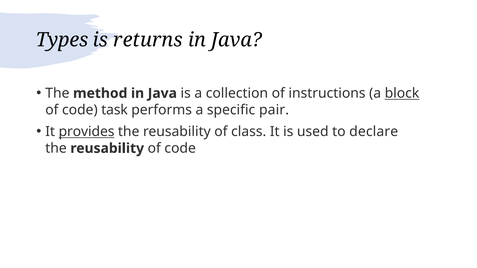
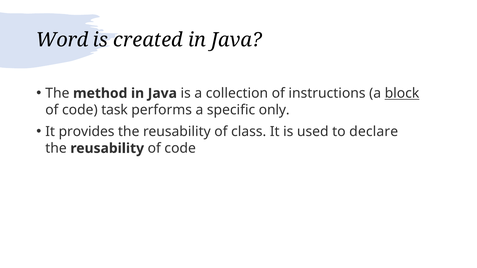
Types: Types -> Word
returns: returns -> created
pair: pair -> only
provides underline: present -> none
